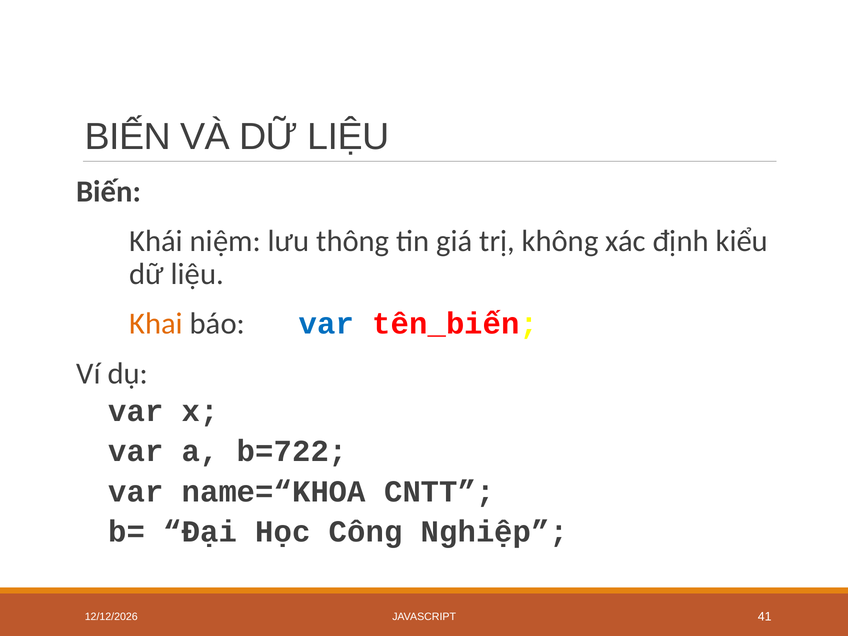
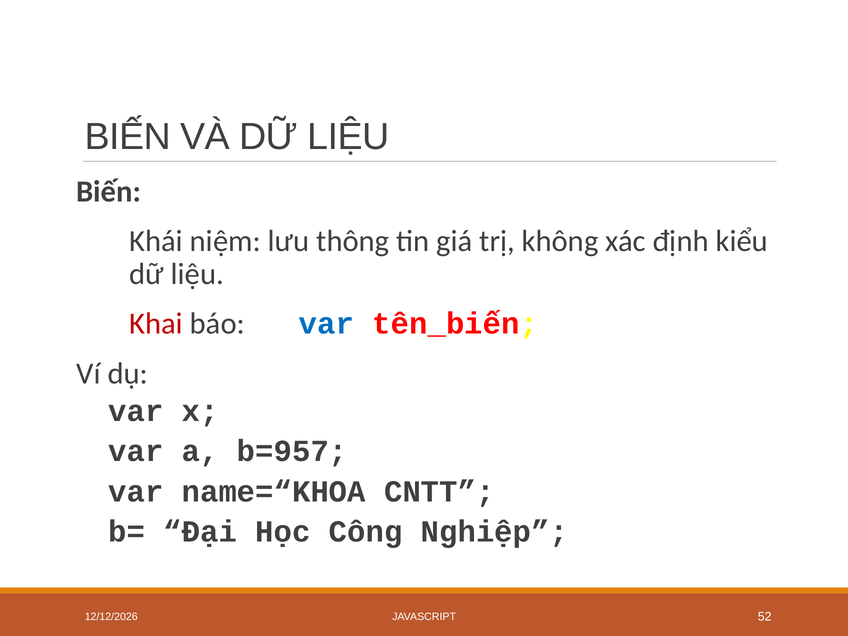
Khai colour: orange -> red
b=722: b=722 -> b=957
41: 41 -> 52
